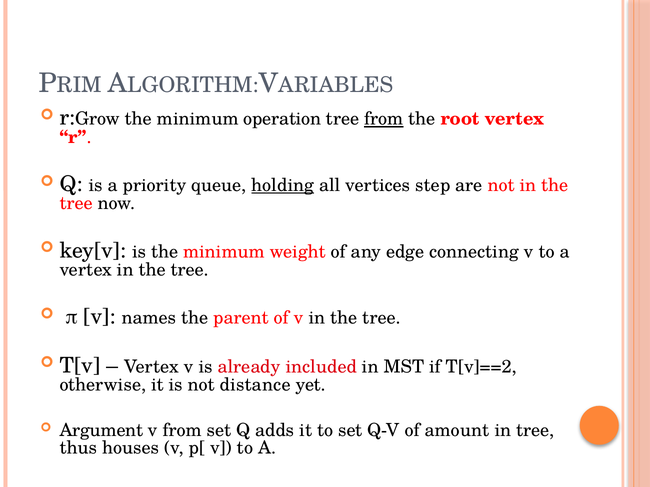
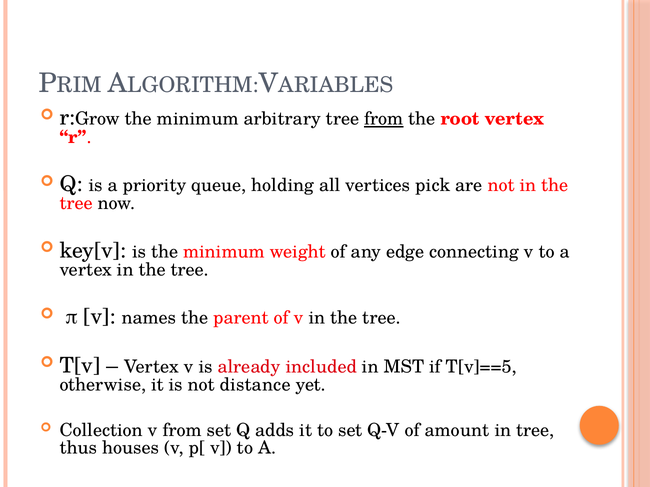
operation: operation -> arbitrary
holding underline: present -> none
step: step -> pick
T[v]==2: T[v]==2 -> T[v]==5
Argument: Argument -> Collection
